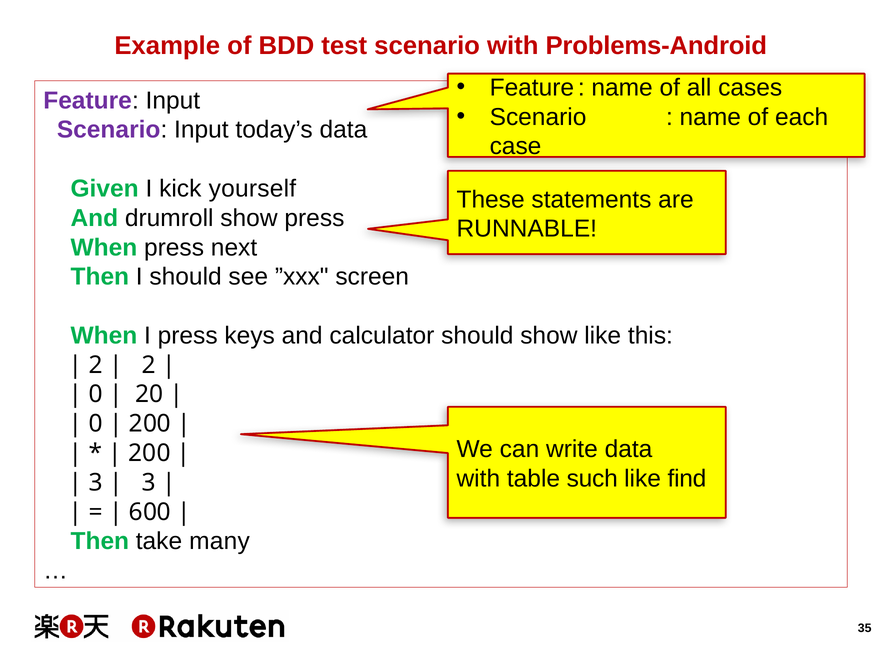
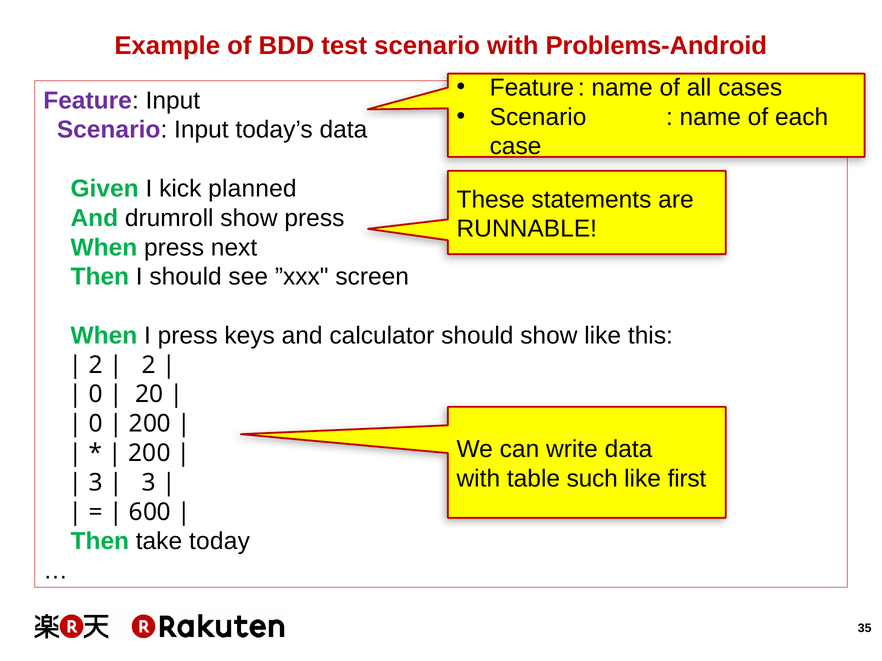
yourself: yourself -> planned
find: find -> first
many: many -> today
